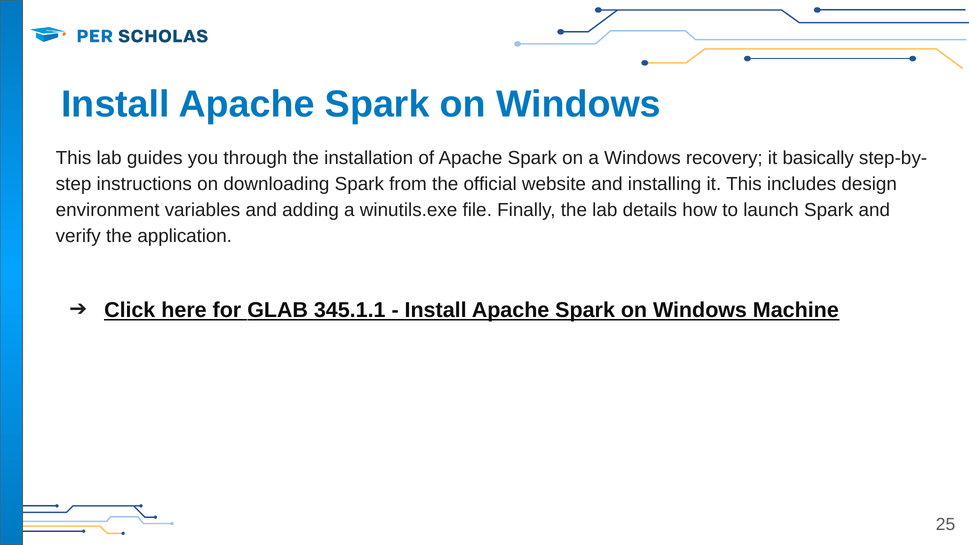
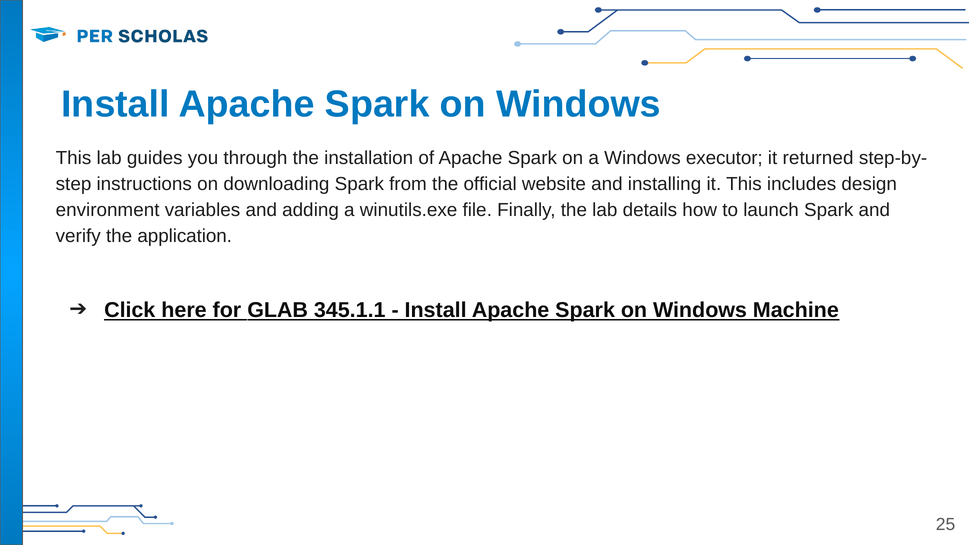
recovery: recovery -> executor
basically: basically -> returned
